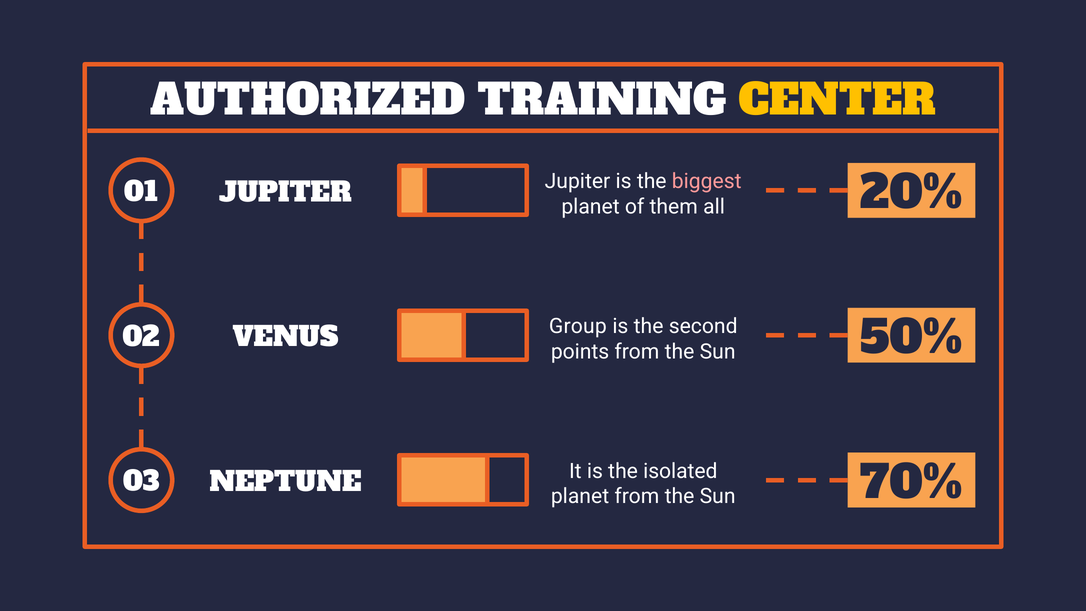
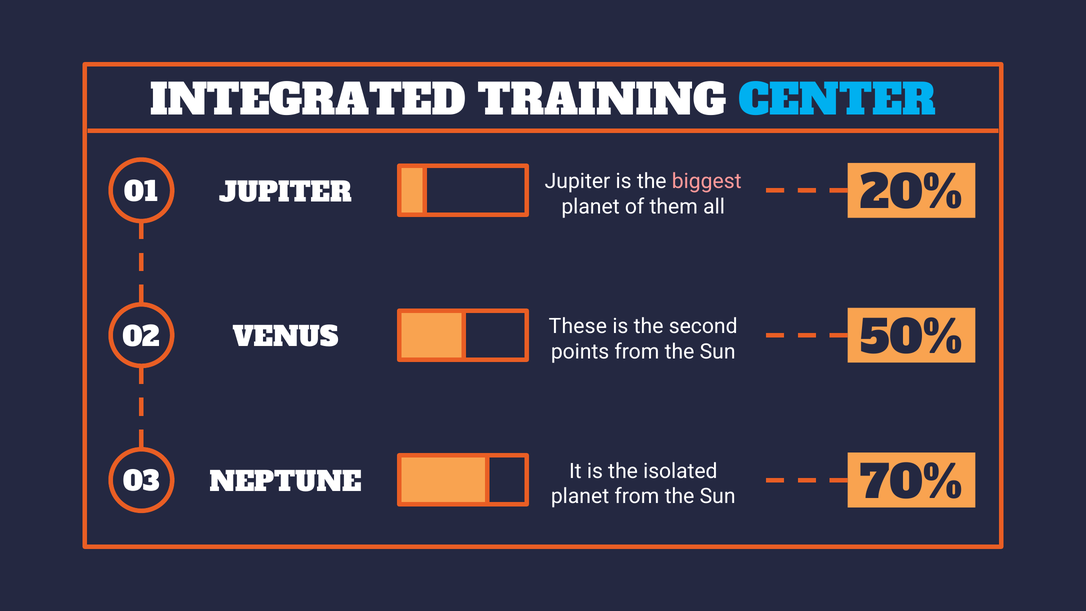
AUTHORIZED: AUTHORIZED -> INTEGRATED
CENTER colour: yellow -> light blue
Group: Group -> These
